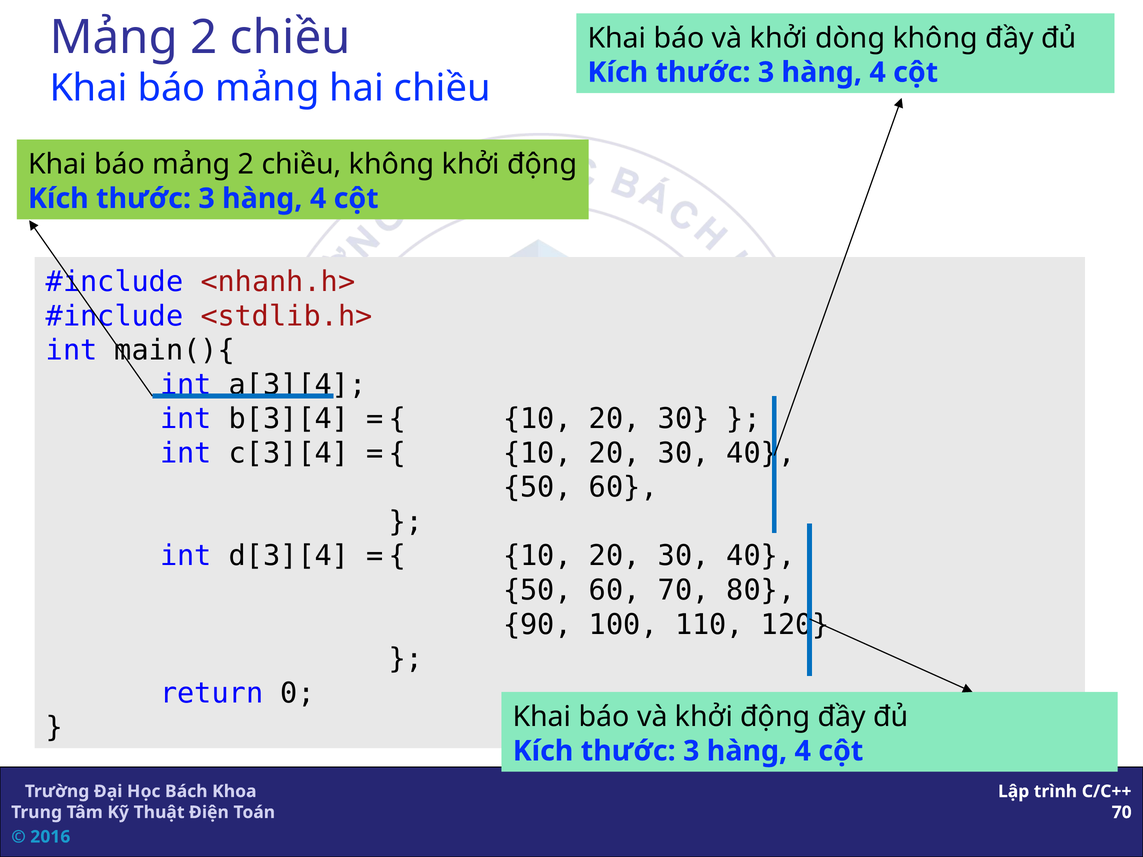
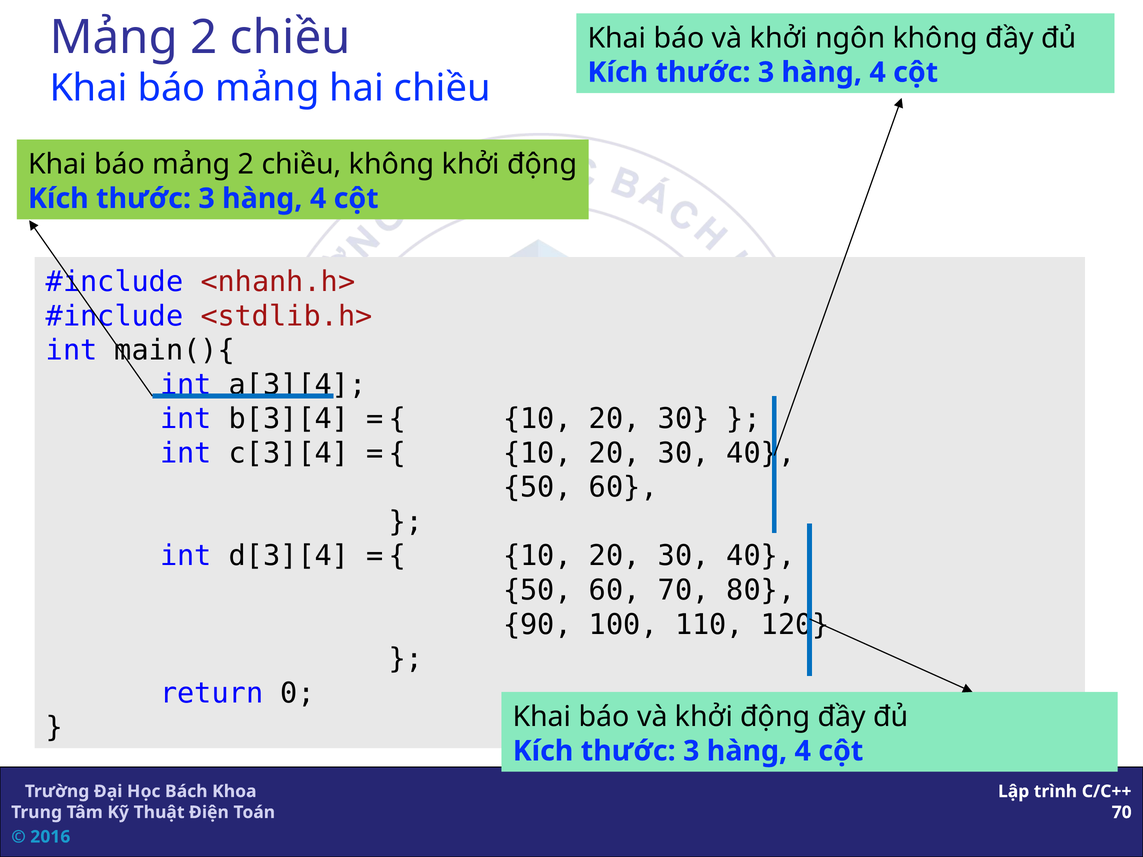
dòng: dòng -> ngôn
